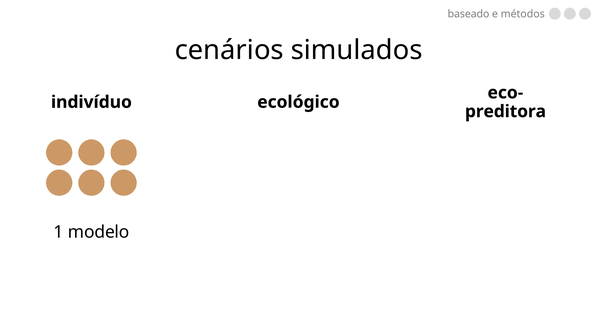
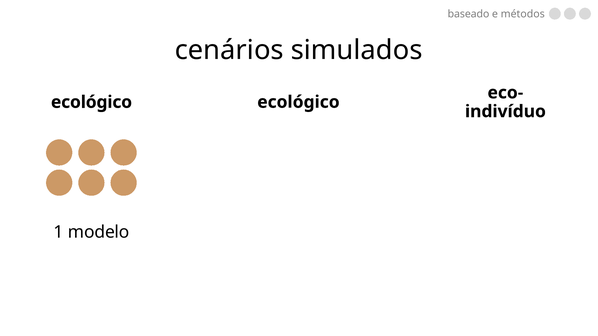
indivíduo at (91, 102): indivíduo -> ecológico
preditora: preditora -> indivíduo
